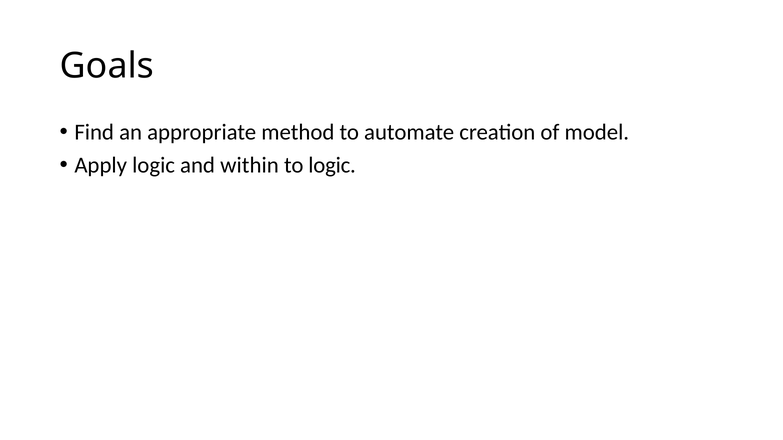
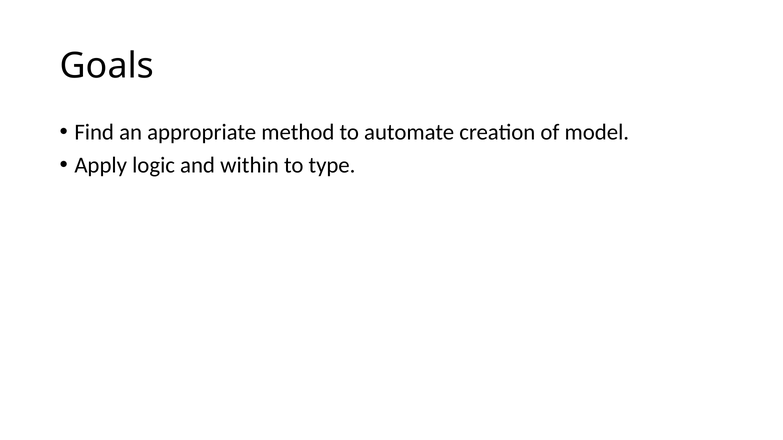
to logic: logic -> type
